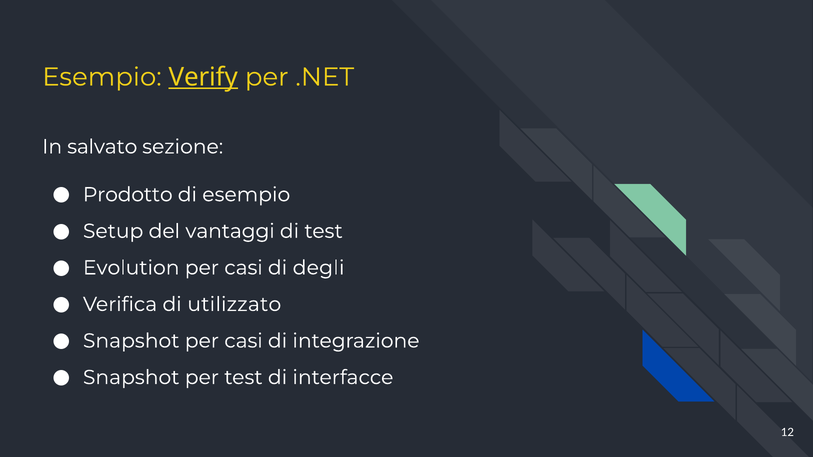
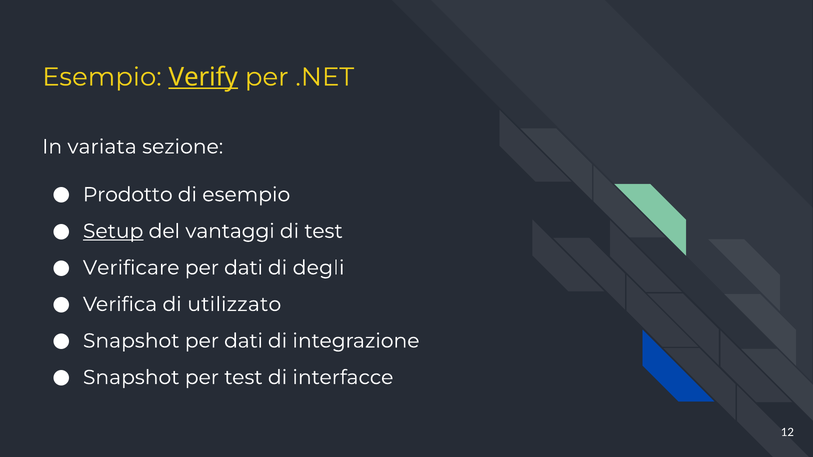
salvato: salvato -> variata
Setup underline: none -> present
Evolution: Evolution -> Verificare
casi at (244, 268): casi -> dati
Snapshot per casi: casi -> dati
